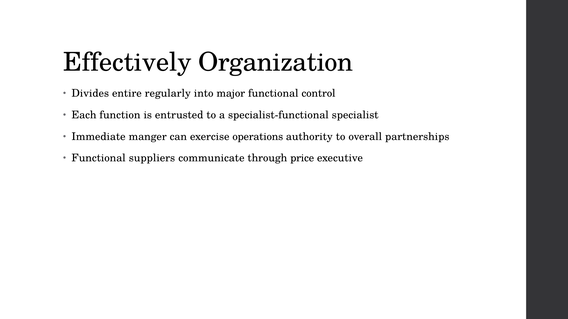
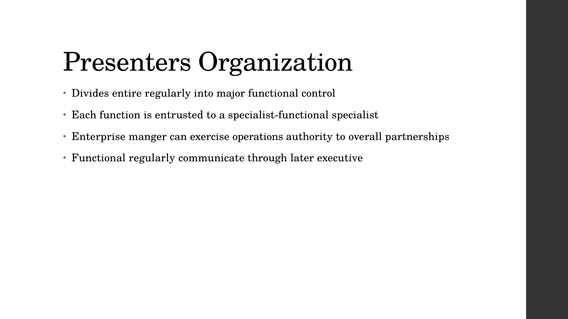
Effectively: Effectively -> Presenters
Immediate: Immediate -> Enterprise
Functional suppliers: suppliers -> regularly
price: price -> later
